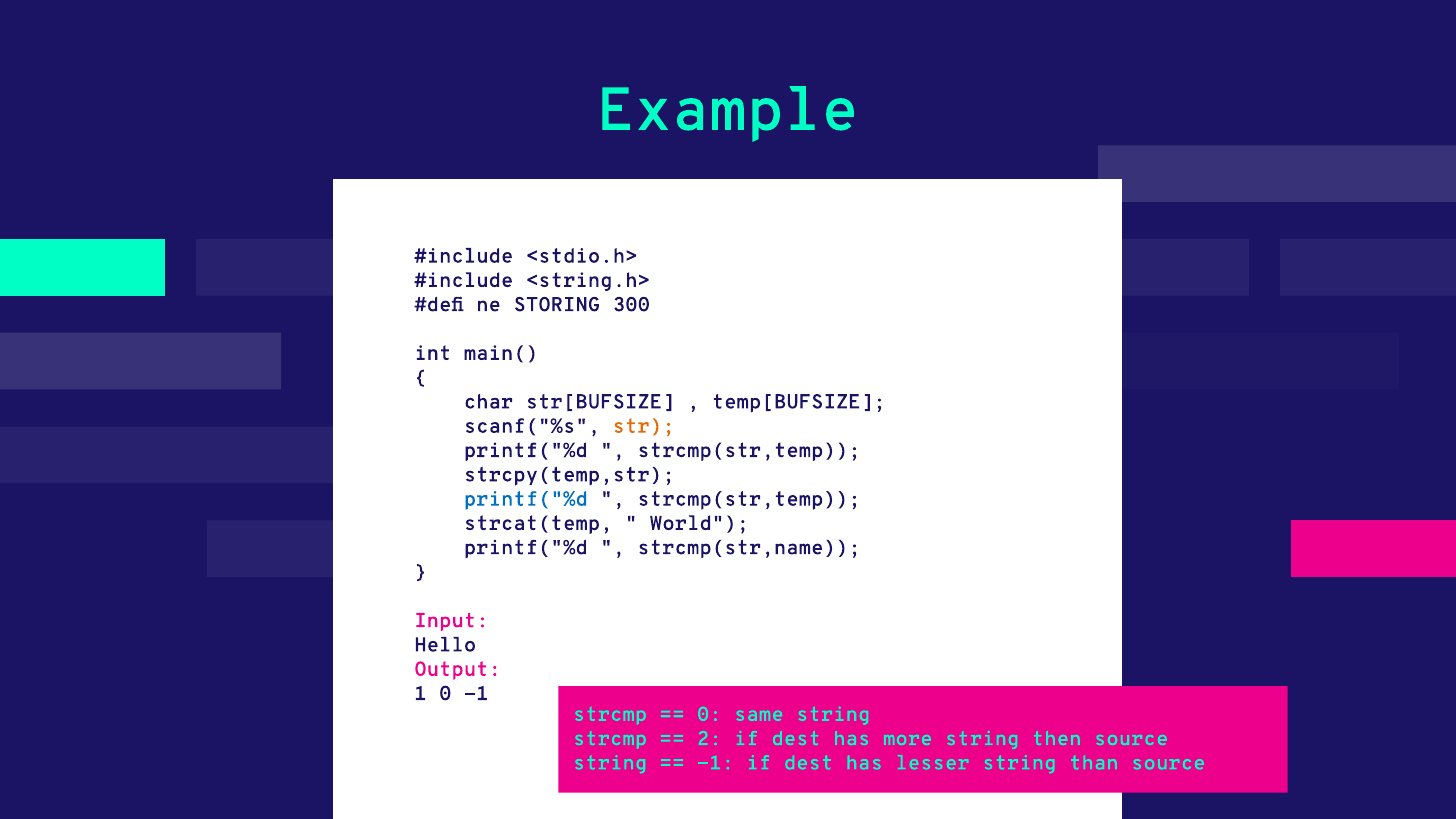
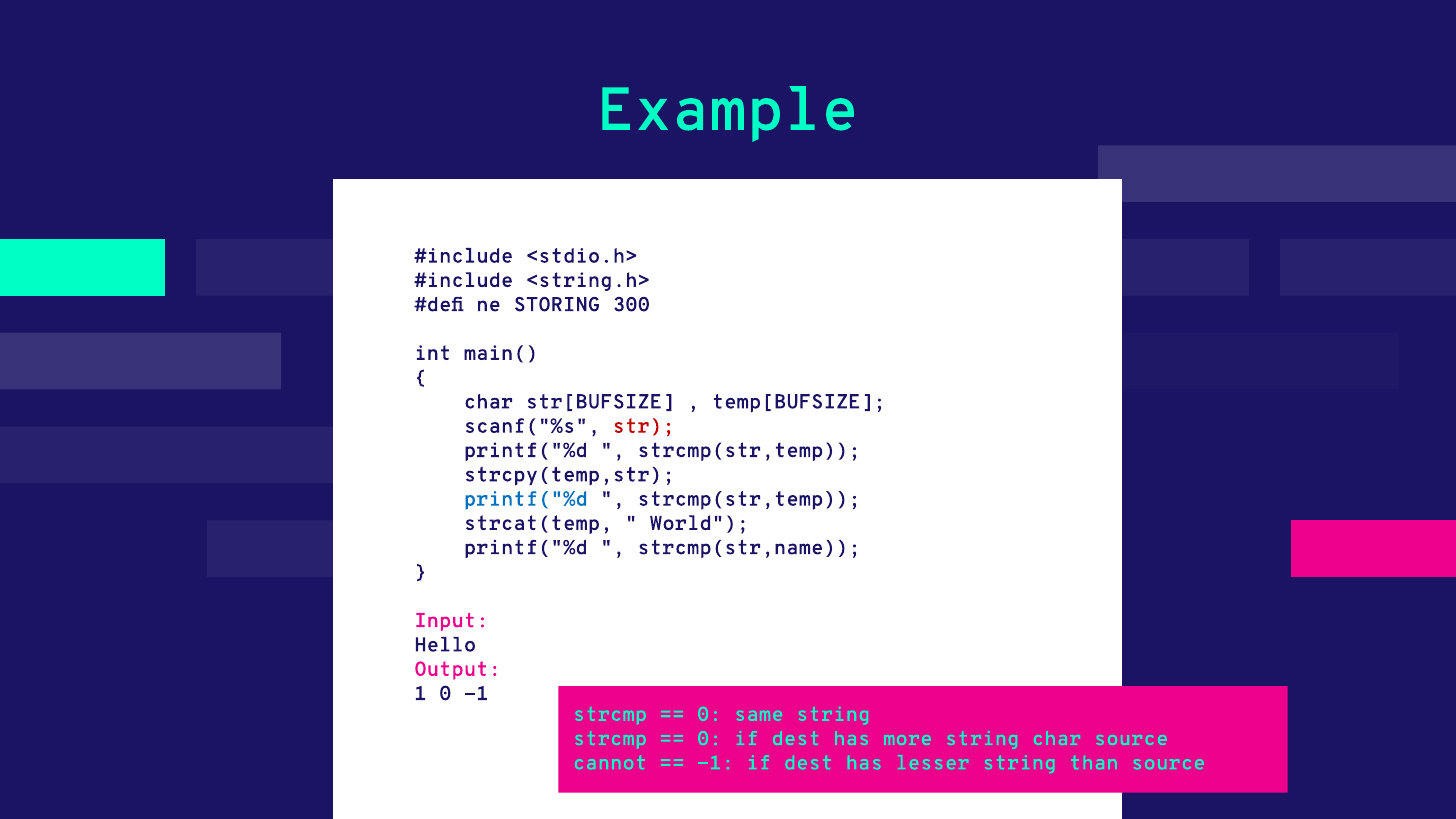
str colour: orange -> red
2 at (709, 739): 2 -> 0
string then: then -> char
string at (610, 763): string -> cannot
